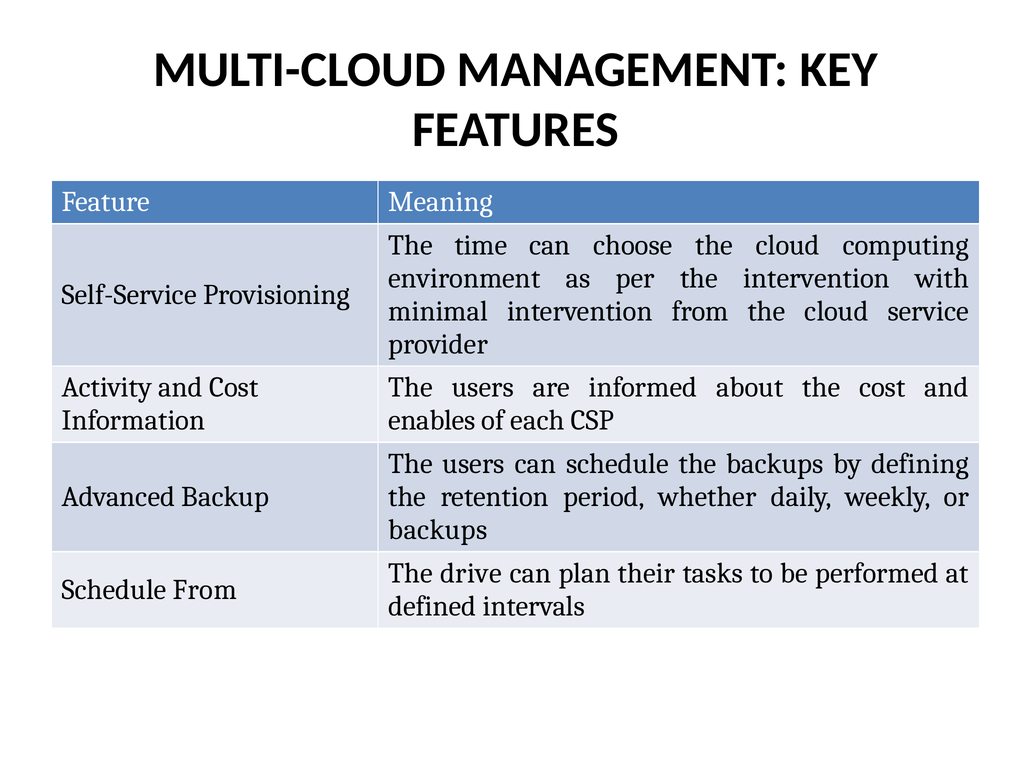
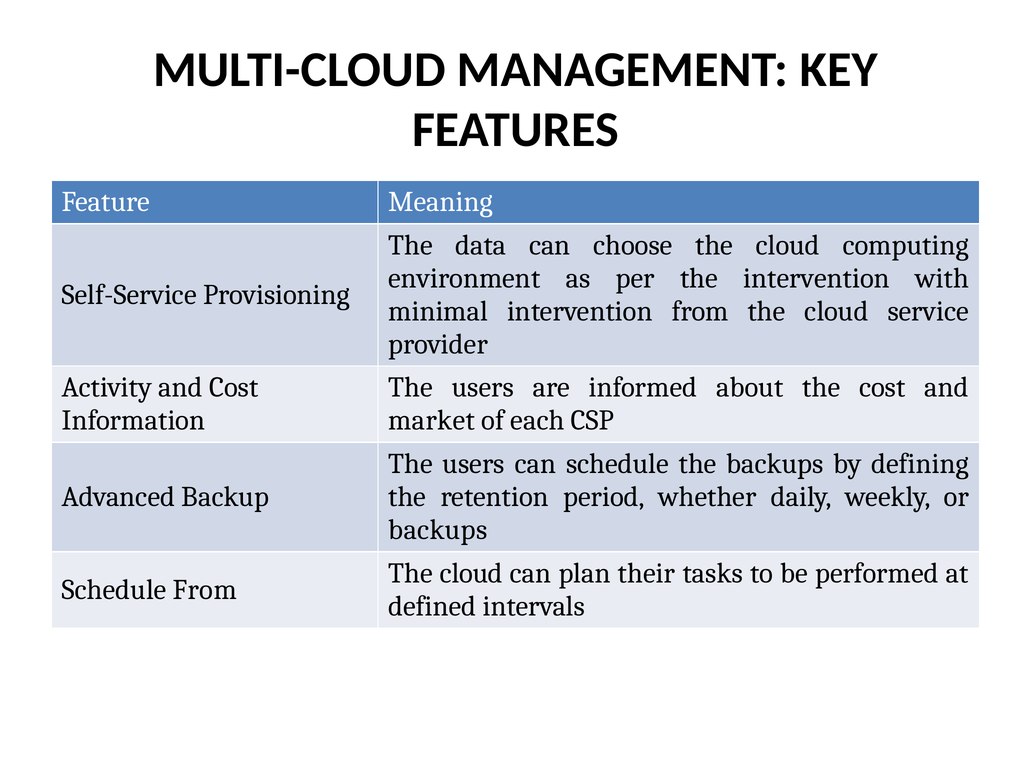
time: time -> data
enables: enables -> market
drive at (471, 573): drive -> cloud
